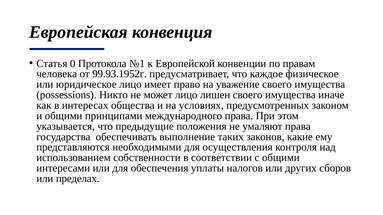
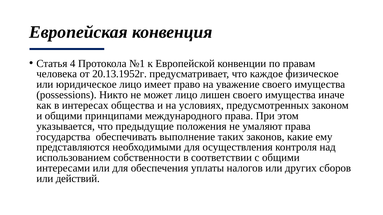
0: 0 -> 4
99.93.1952г: 99.93.1952г -> 20.13.1952г
пределах: пределах -> действий
